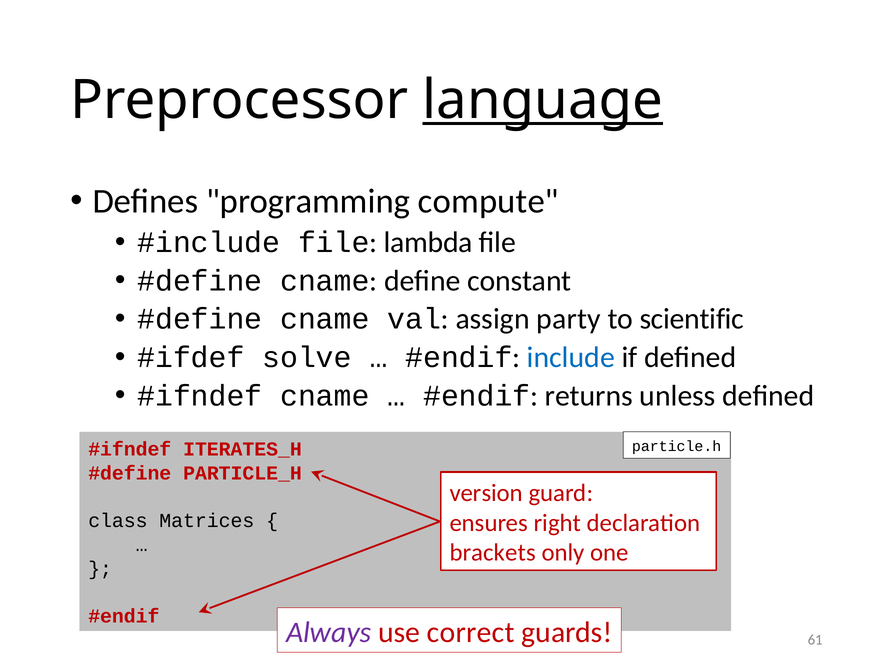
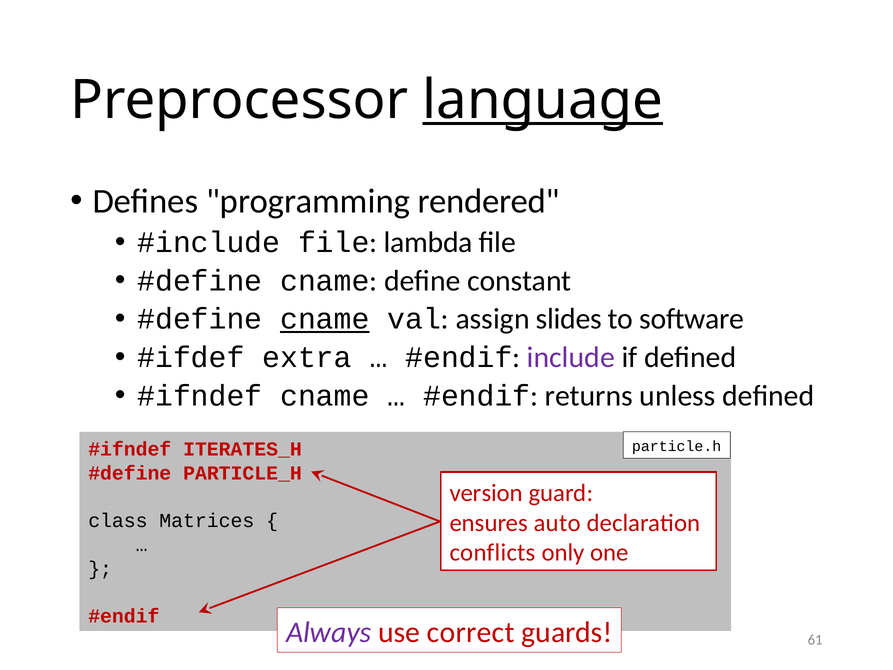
compute: compute -> rendered
cname at (325, 319) underline: none -> present
party: party -> slides
scientific: scientific -> software
solve: solve -> extra
include colour: blue -> purple
right: right -> auto
brackets: brackets -> conflicts
